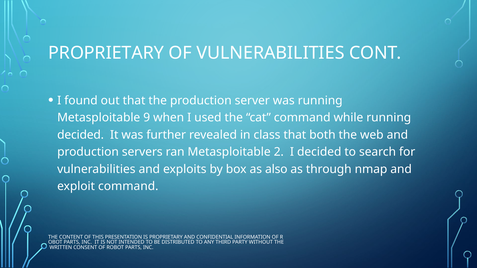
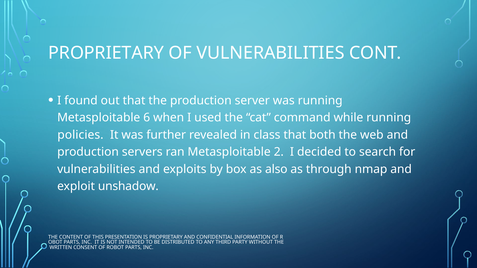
9: 9 -> 6
decided at (81, 135): decided -> policies
exploit command: command -> unshadow
